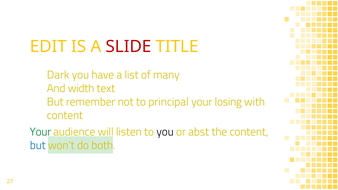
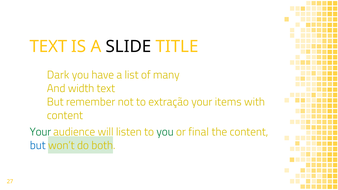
EDIT at (48, 47): EDIT -> TEXT
SLIDE colour: red -> black
principal: principal -> extração
losing: losing -> items
you at (165, 132) colour: black -> green
abst: abst -> final
